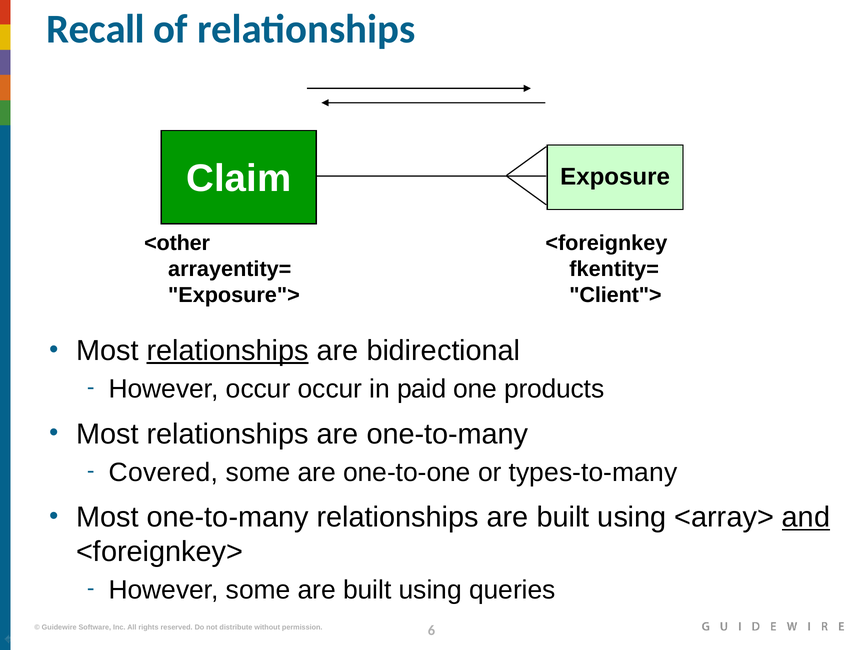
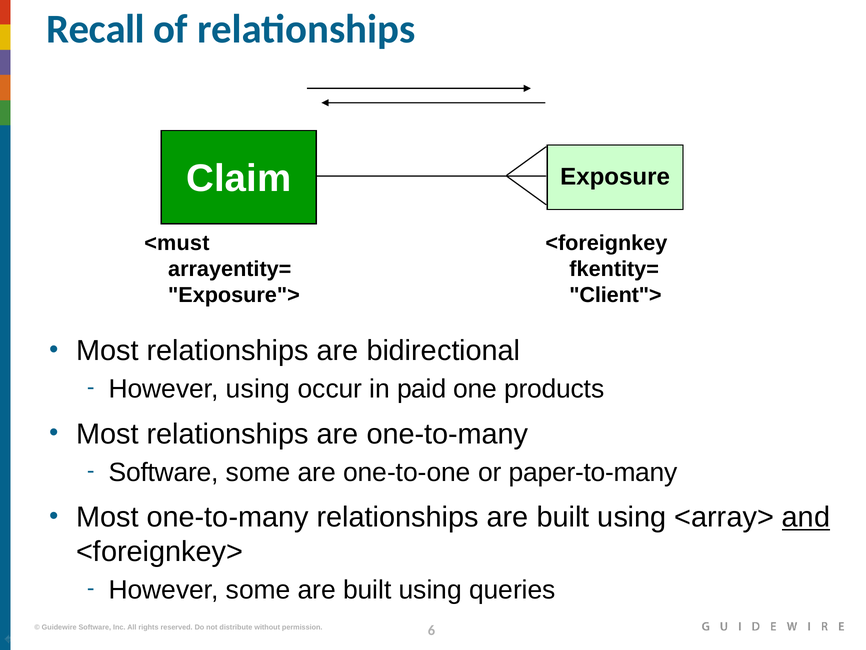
<other: <other -> <must
relationships at (228, 350) underline: present -> none
However occur: occur -> using
Covered at (163, 472): Covered -> Software
types-to-many: types-to-many -> paper-to-many
